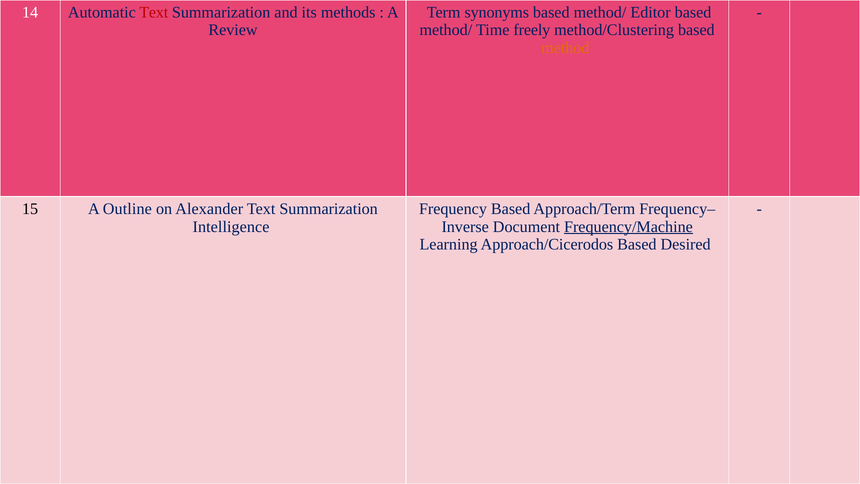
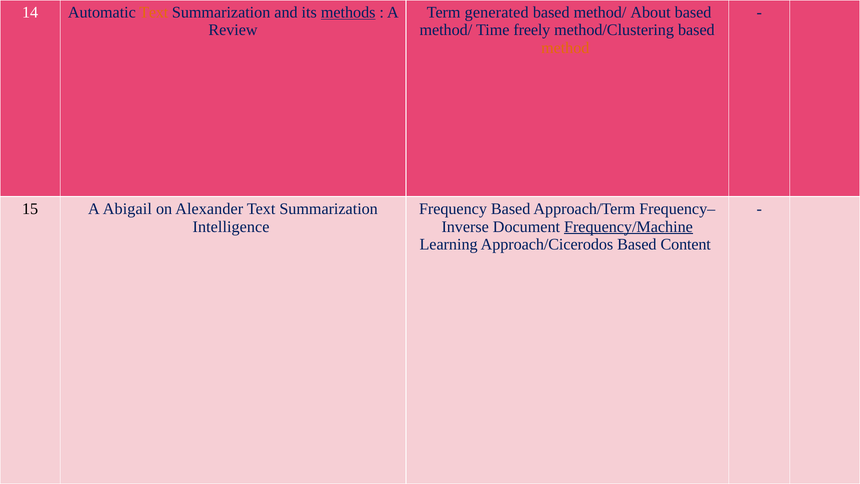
Text at (154, 12) colour: red -> orange
methods underline: none -> present
synonyms: synonyms -> generated
Editor: Editor -> About
Outline: Outline -> Abigail
Desired: Desired -> Content
